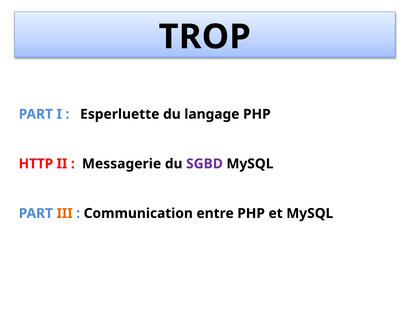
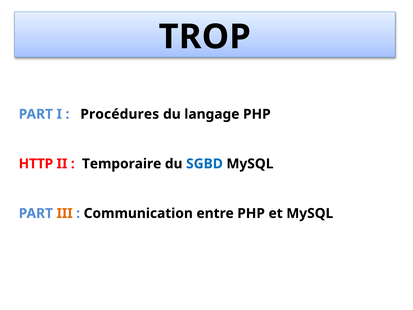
Esperluette: Esperluette -> Procédures
Messagerie: Messagerie -> Temporaire
SGBD colour: purple -> blue
